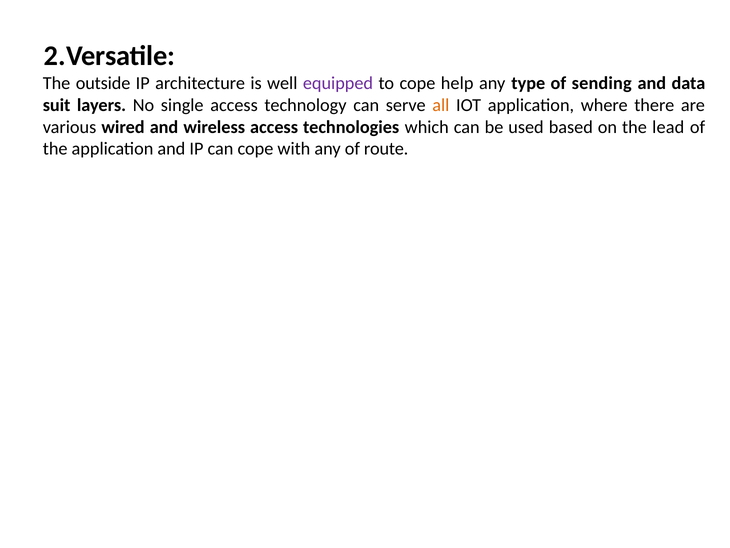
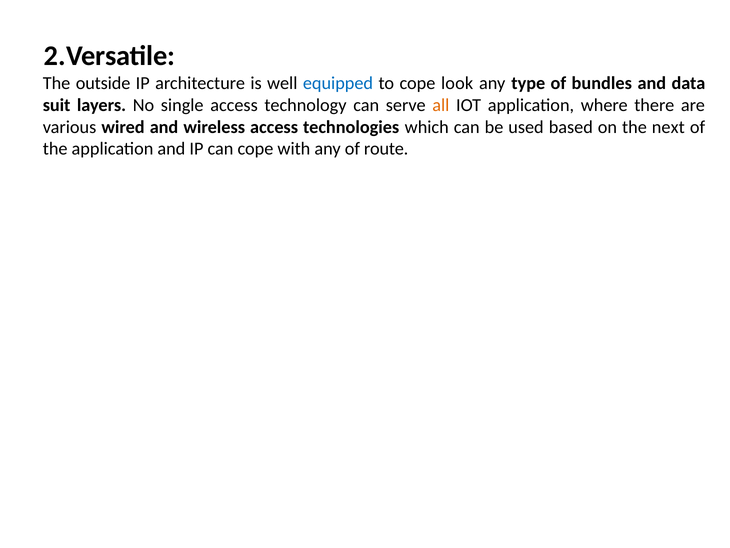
equipped colour: purple -> blue
help: help -> look
sending: sending -> bundles
lead: lead -> next
